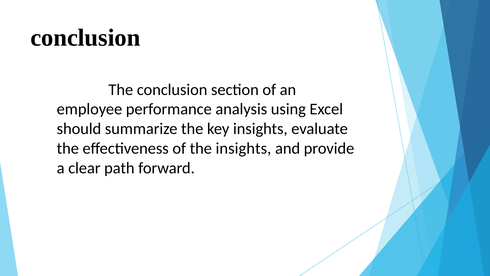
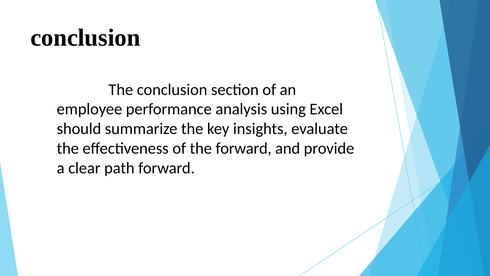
the insights: insights -> forward
